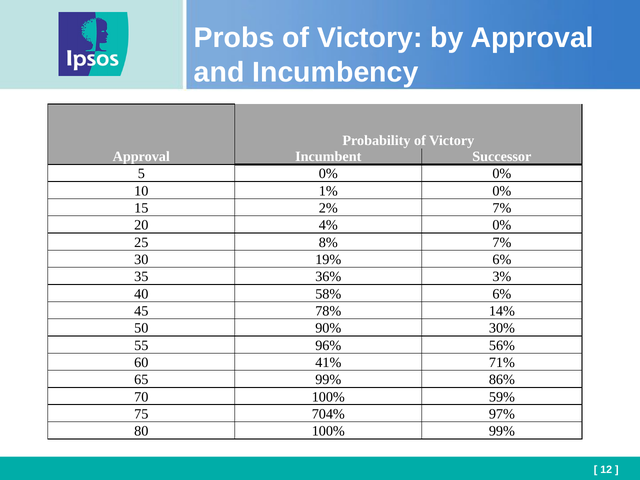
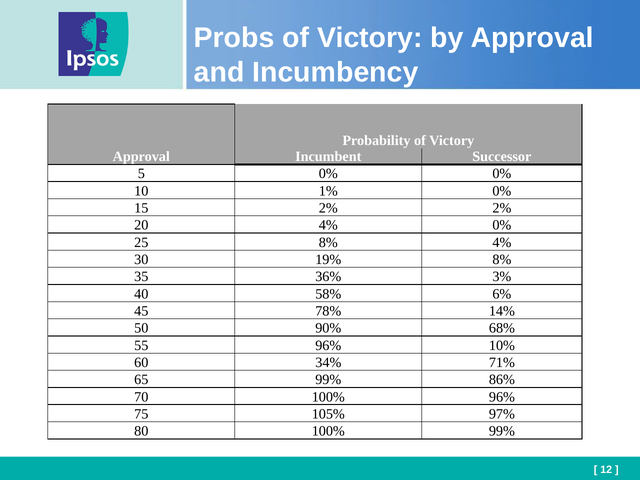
2% 7%: 7% -> 2%
8% 7%: 7% -> 4%
19% 6%: 6% -> 8%
30%: 30% -> 68%
56%: 56% -> 10%
41%: 41% -> 34%
100% 59%: 59% -> 96%
704%: 704% -> 105%
